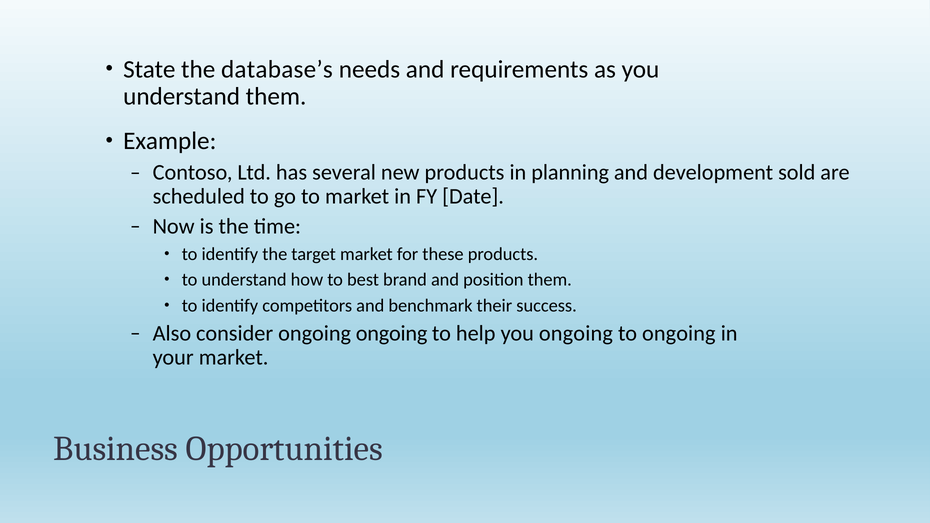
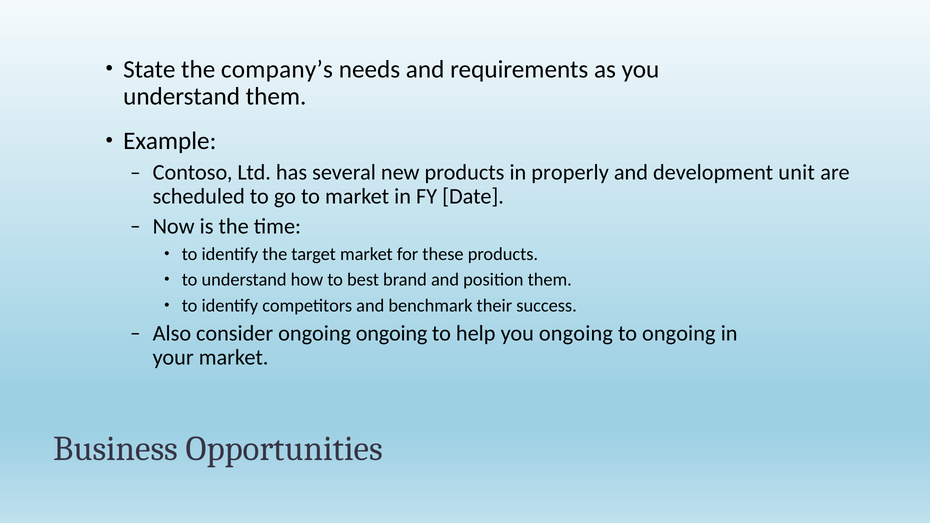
database’s: database’s -> company’s
planning: planning -> properly
sold: sold -> unit
